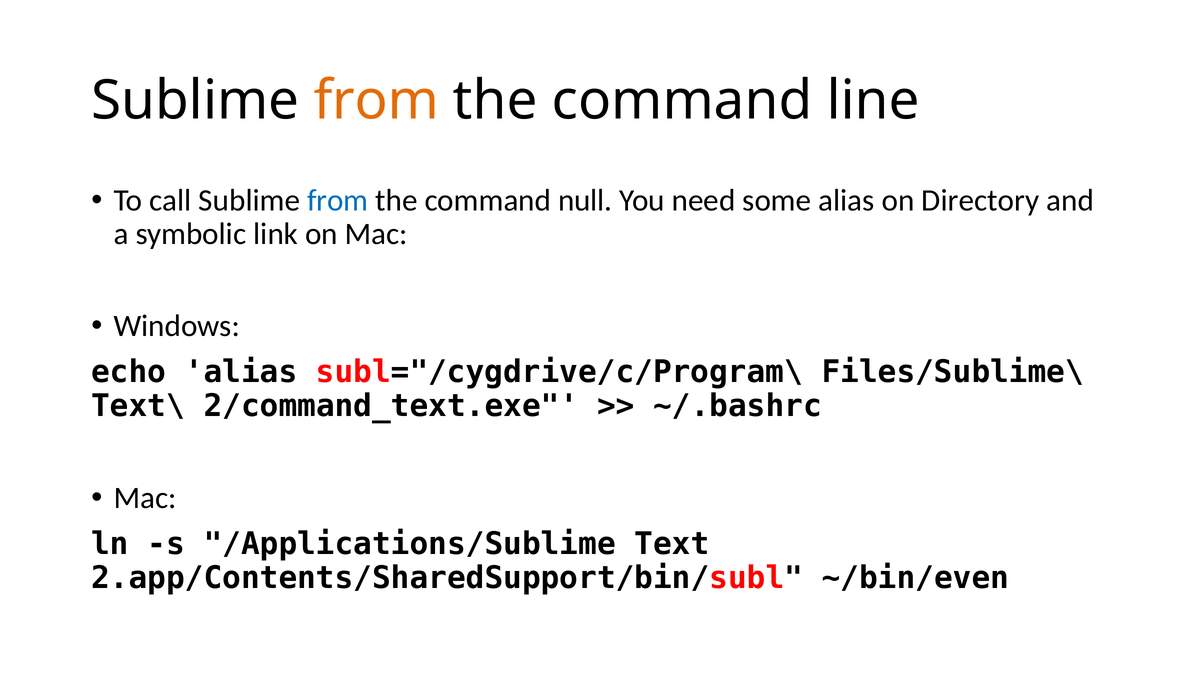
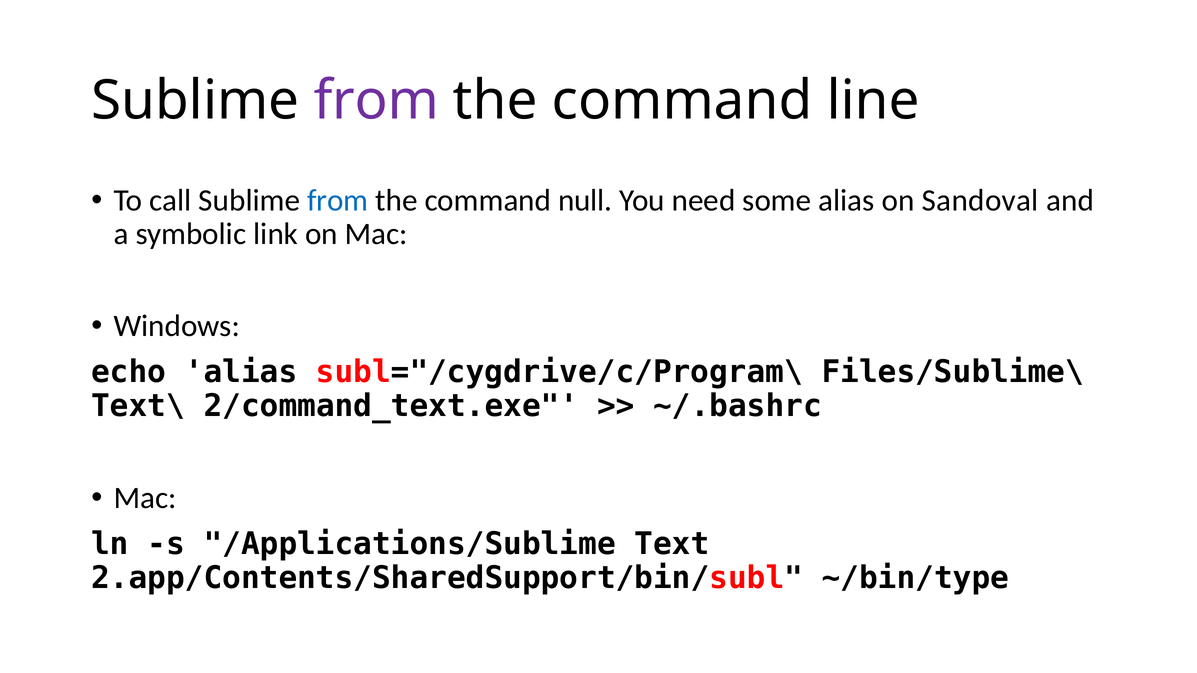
from at (376, 101) colour: orange -> purple
Directory: Directory -> Sandoval
~/bin/even: ~/bin/even -> ~/bin/type
